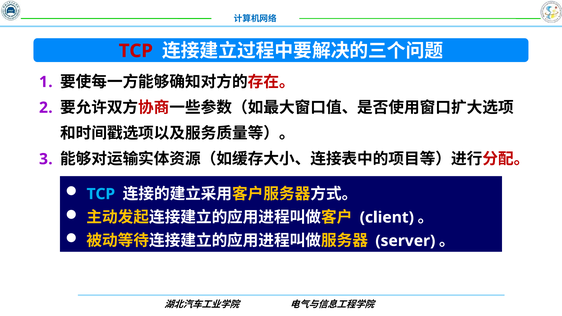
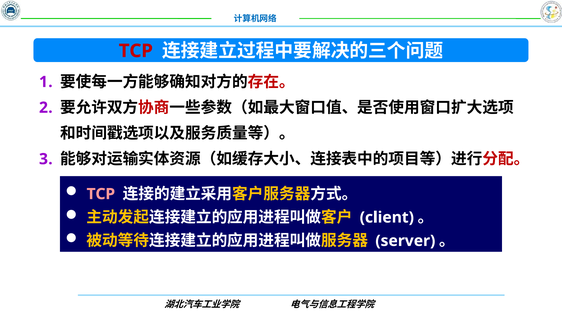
TCP at (101, 194) colour: light blue -> pink
